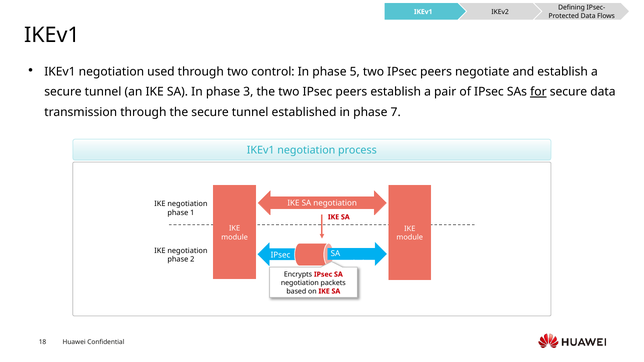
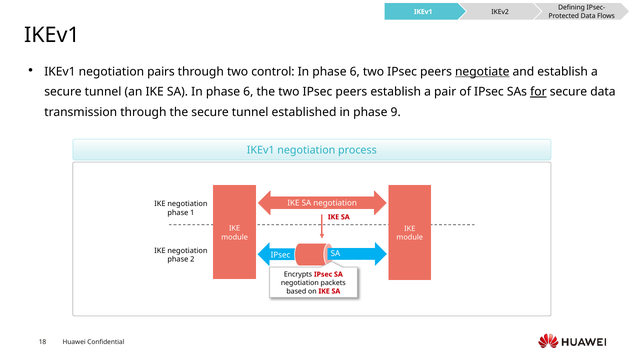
used: used -> pairs
5 at (355, 72): 5 -> 6
negotiate underline: none -> present
SA In phase 3: 3 -> 6
7: 7 -> 9
